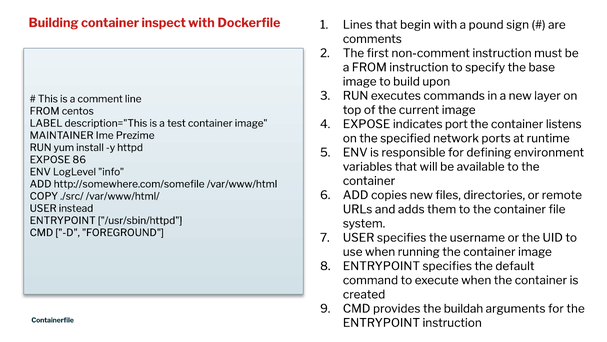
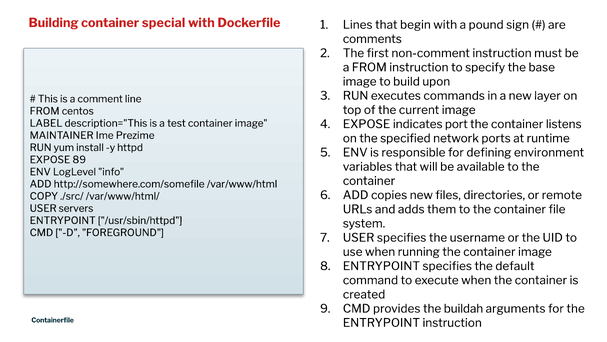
inspect: inspect -> special
86: 86 -> 89
instead: instead -> servers
